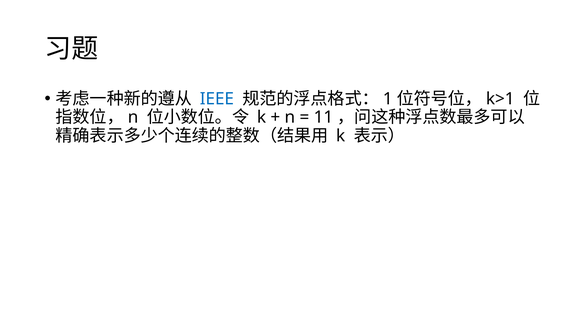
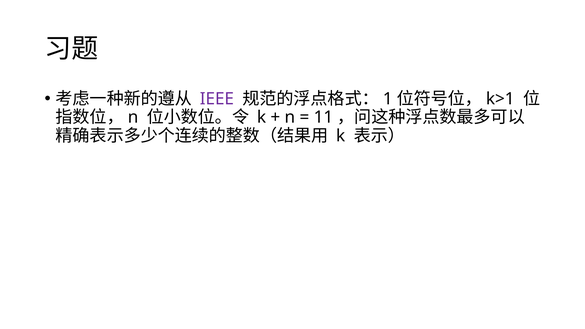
IEEE colour: blue -> purple
